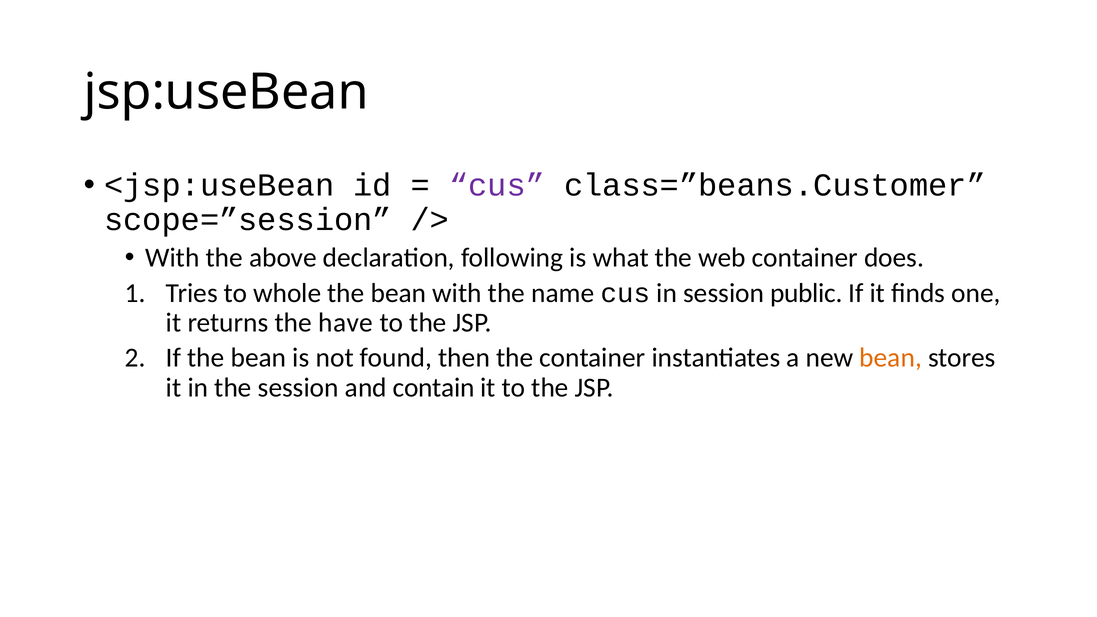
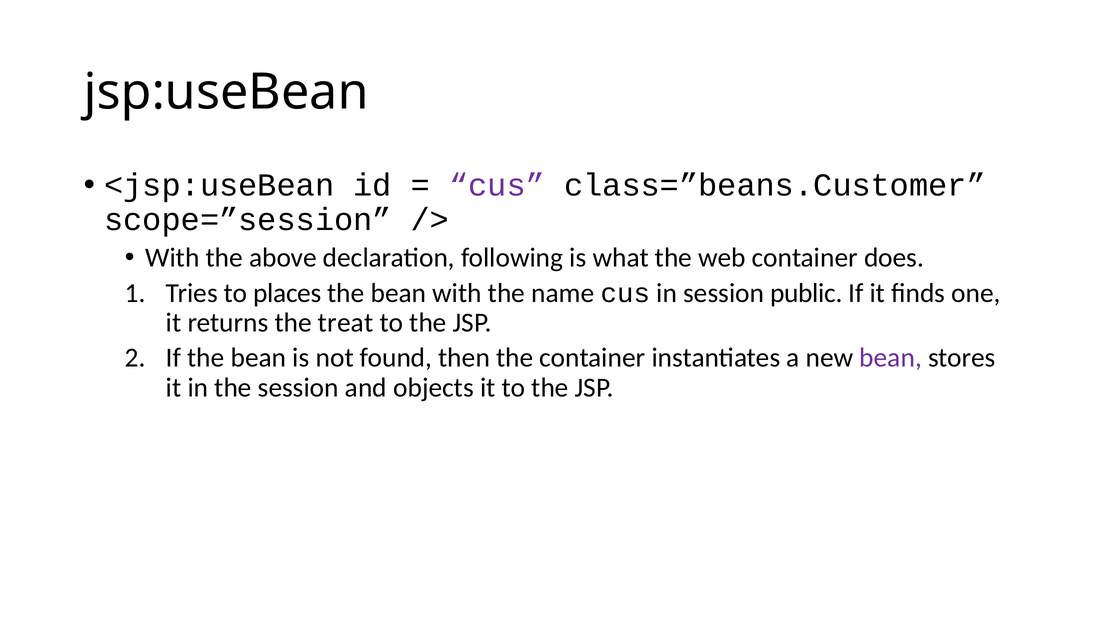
whole: whole -> places
have: have -> treat
bean at (891, 358) colour: orange -> purple
contain: contain -> objects
